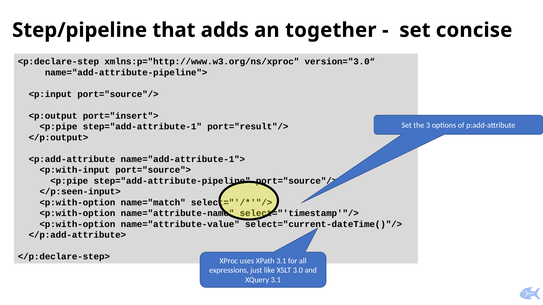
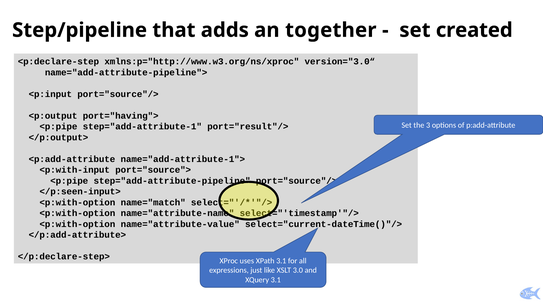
concise: concise -> created
port="insert">: port="insert"> -> port="having">
